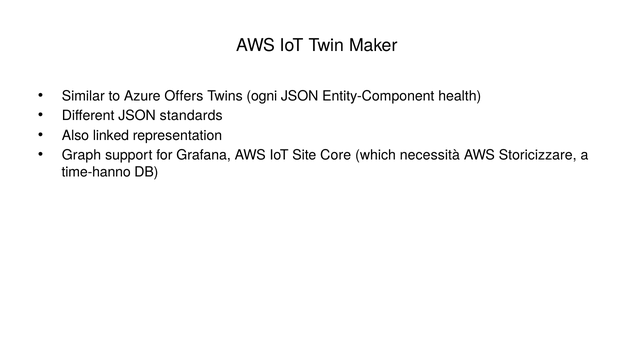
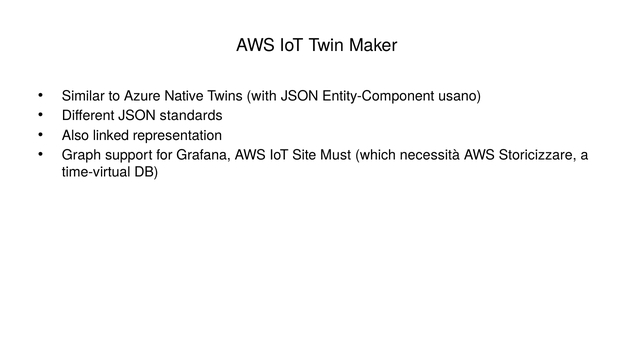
Offers: Offers -> Native
ogni: ogni -> with
health: health -> usano
Core: Core -> Must
time-hanno: time-hanno -> time-virtual
